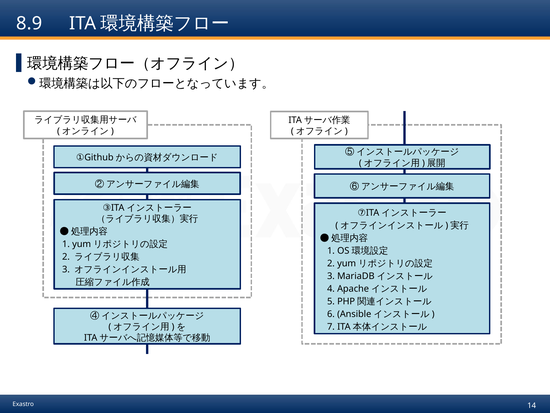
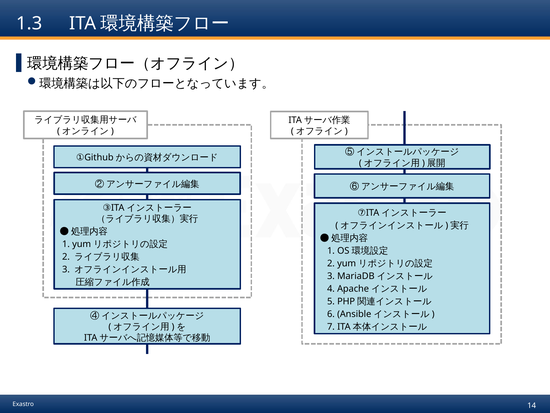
8.9: 8.9 -> 1.3
